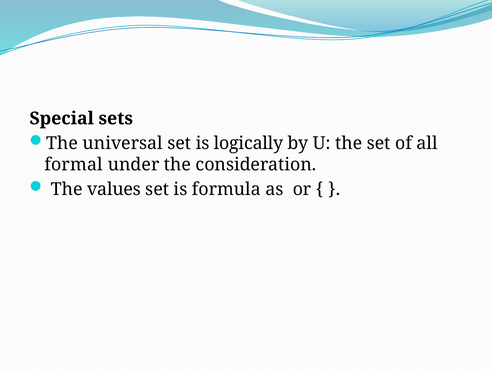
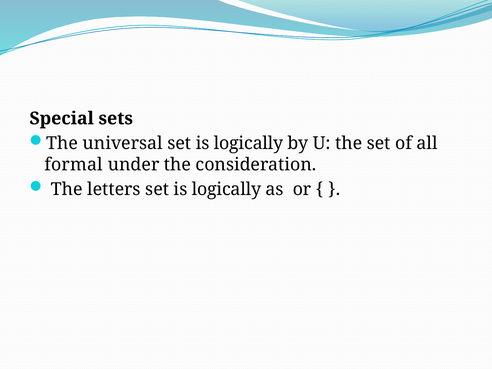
values: values -> letters
formula at (226, 189): formula -> logically
